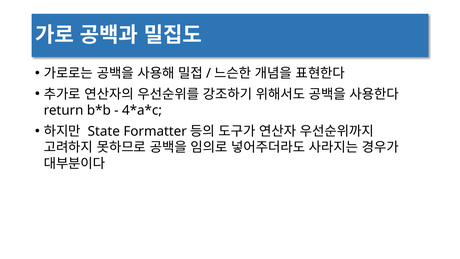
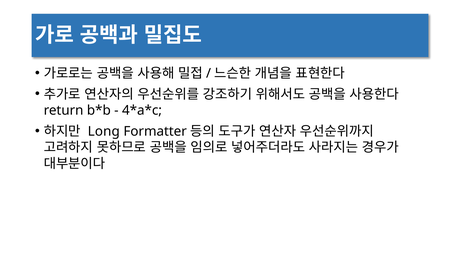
State: State -> Long
